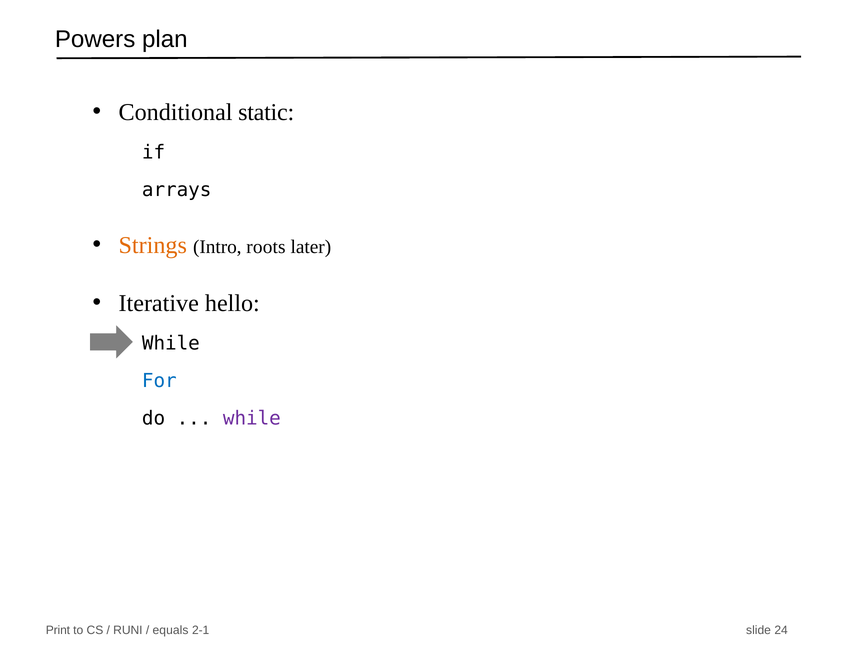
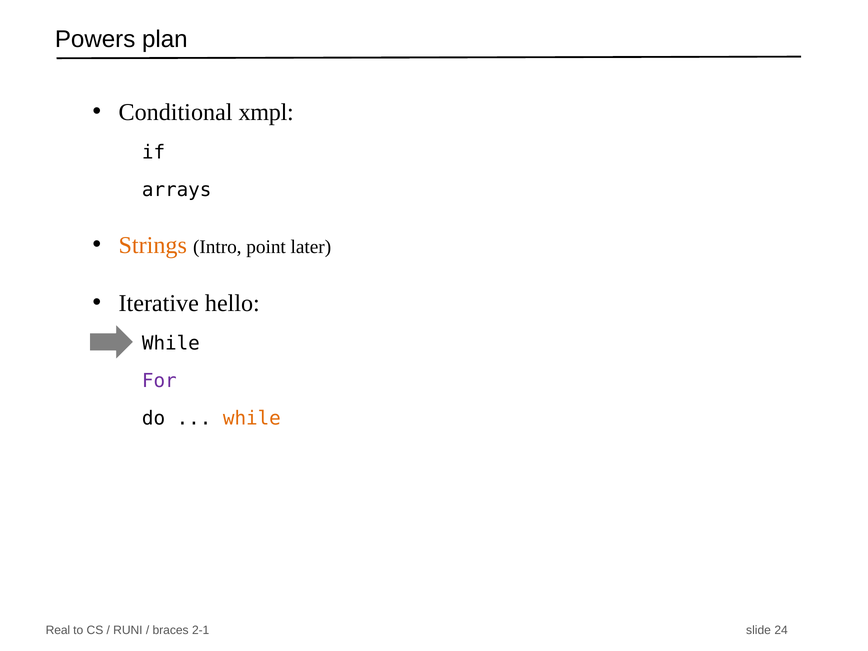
static: static -> xmpl
roots: roots -> point
For colour: blue -> purple
while at (252, 418) colour: purple -> orange
Print: Print -> Real
equals: equals -> braces
